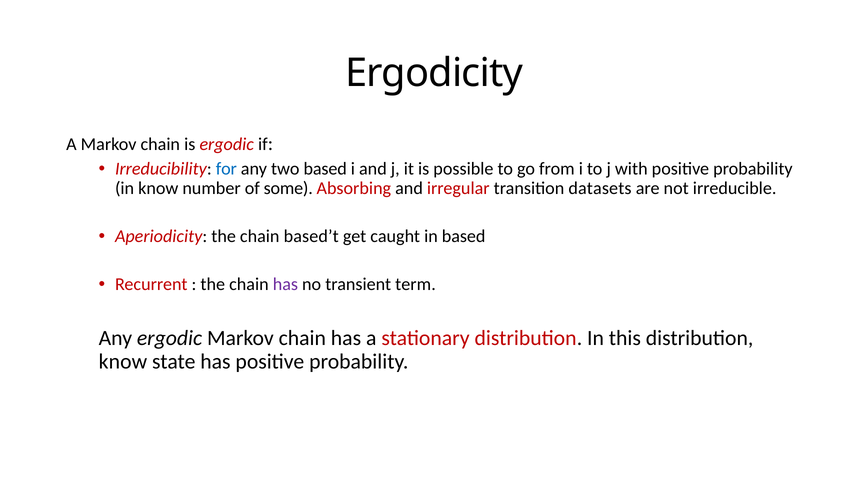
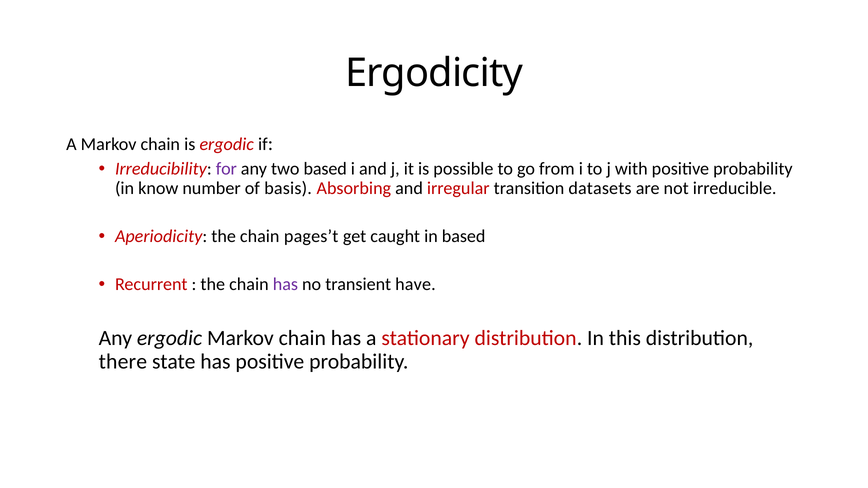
for colour: blue -> purple
some: some -> basis
based’t: based’t -> pages’t
term: term -> have
know at (123, 362): know -> there
